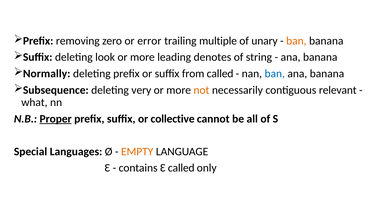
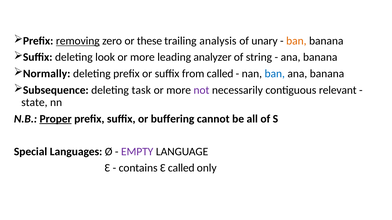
removing underline: none -> present
error: error -> these
multiple: multiple -> analysis
denotes: denotes -> analyzer
very: very -> task
not colour: orange -> purple
what: what -> state
collective: collective -> buffering
EMPTY colour: orange -> purple
